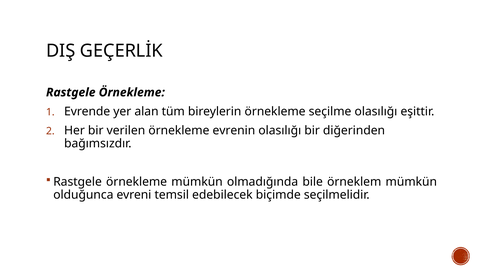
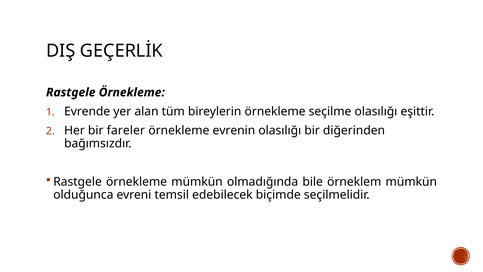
verilen: verilen -> fareler
